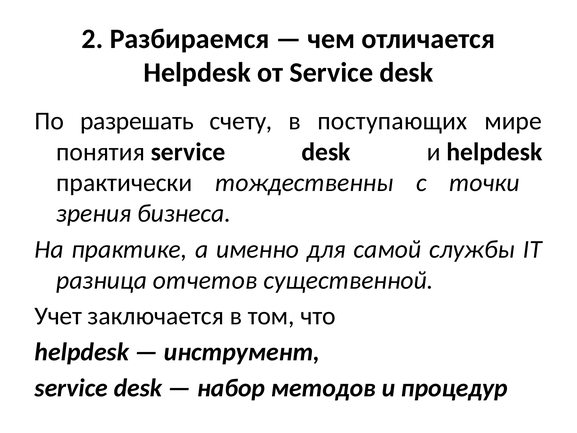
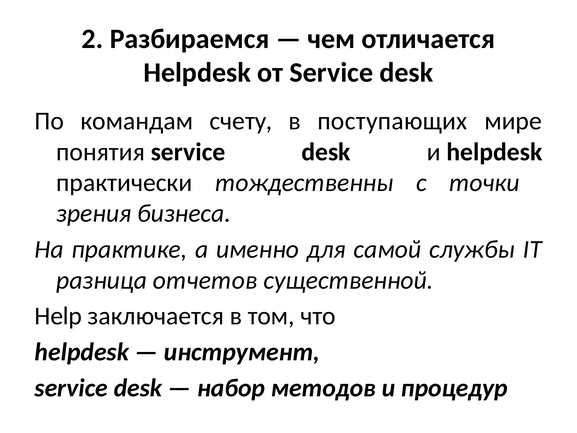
разрешать: разрешать -> командам
Учет: Учет -> Help
